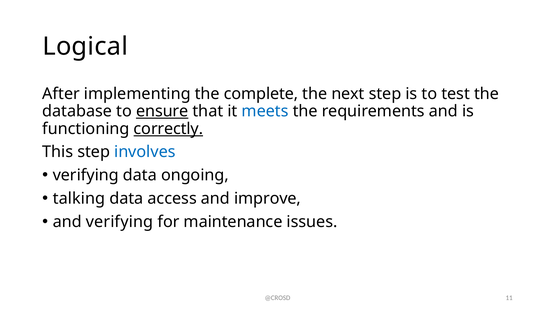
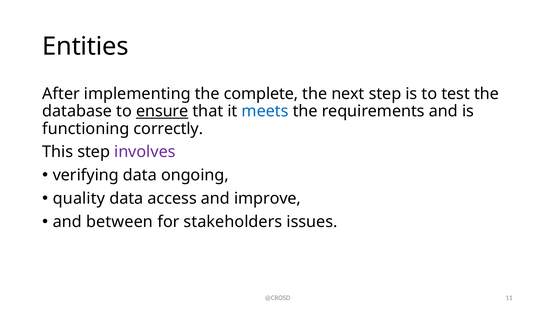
Logical: Logical -> Entities
correctly underline: present -> none
involves colour: blue -> purple
talking: talking -> quality
and verifying: verifying -> between
maintenance: maintenance -> stakeholders
